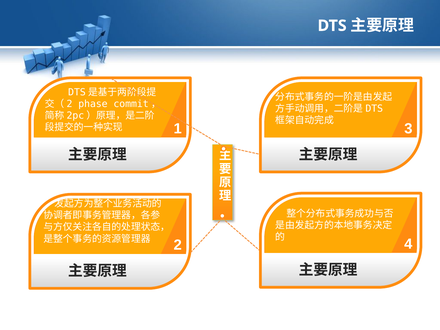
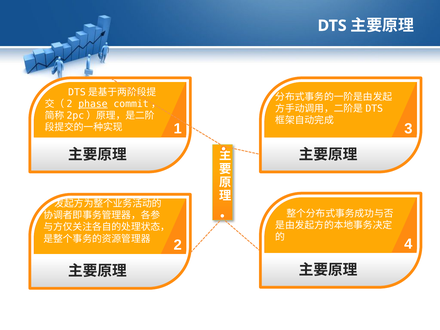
phase underline: none -> present
